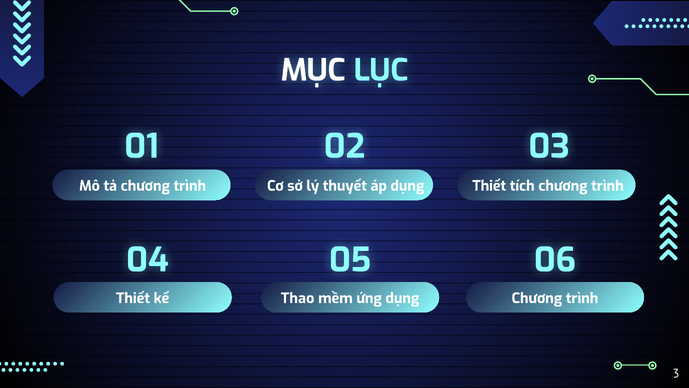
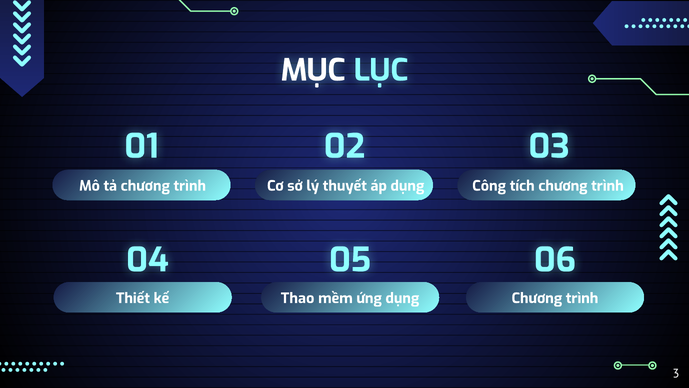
Thiết at (489, 186): Thiết -> Công
